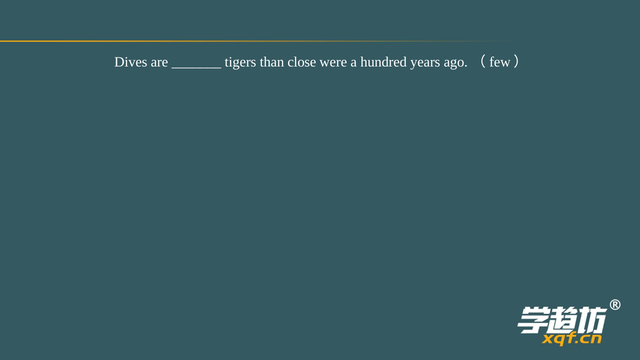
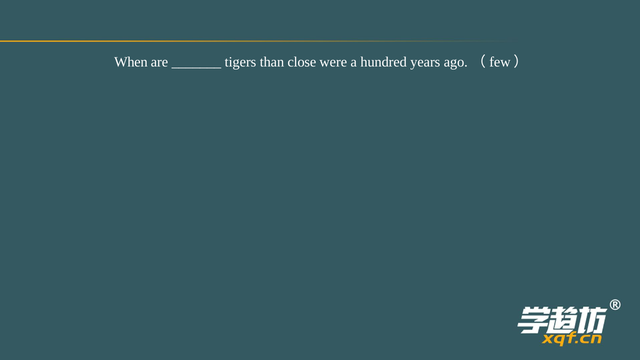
Dives: Dives -> When
